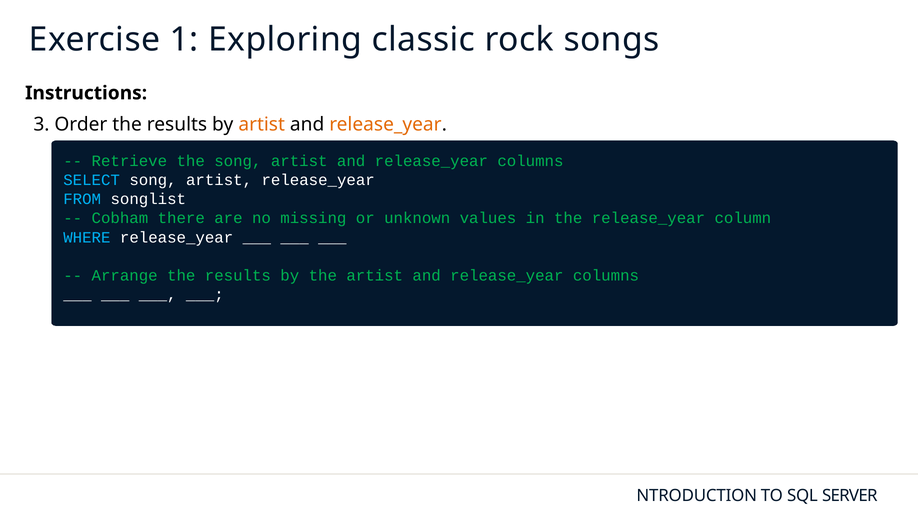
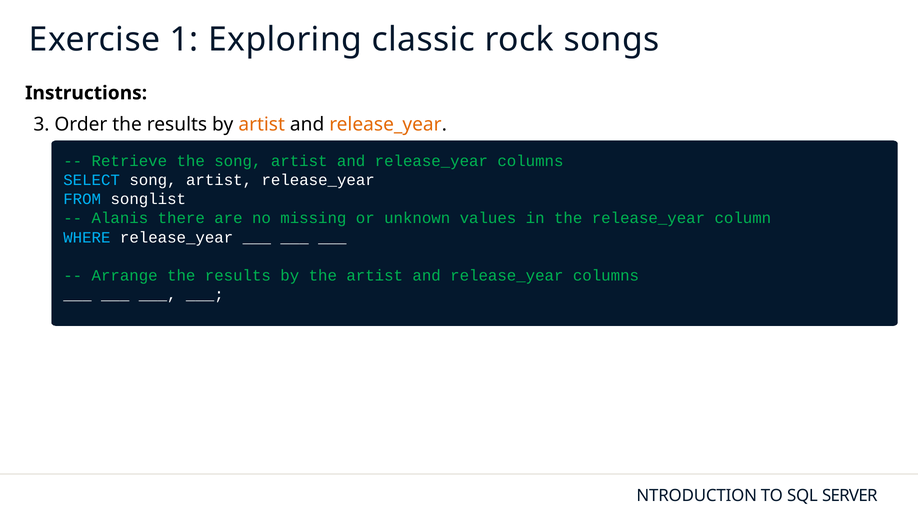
Cobham: Cobham -> Alanis
